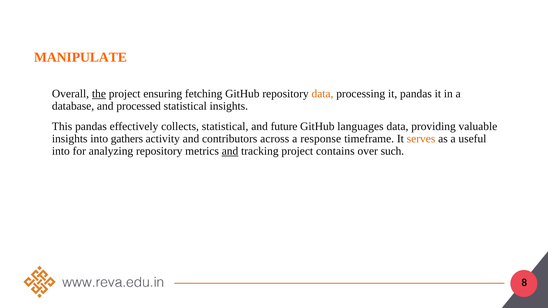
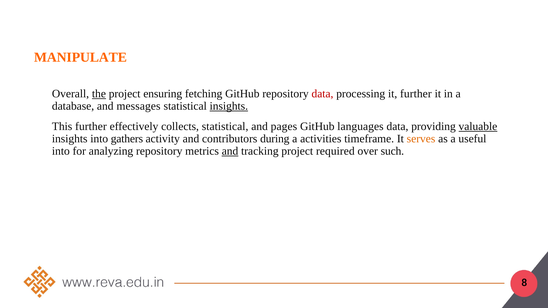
data at (322, 94) colour: orange -> red
it pandas: pandas -> further
processed: processed -> messages
insights at (229, 106) underline: none -> present
This pandas: pandas -> further
future: future -> pages
valuable underline: none -> present
across: across -> during
response: response -> activities
contains: contains -> required
